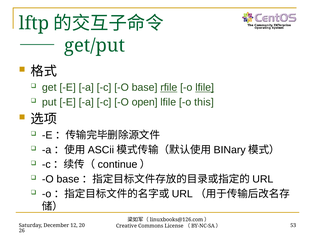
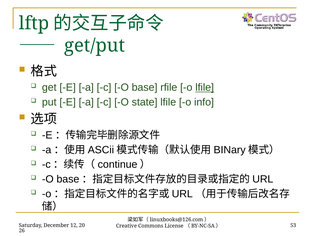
rfile underline: present -> none
open: open -> state
this: this -> info
